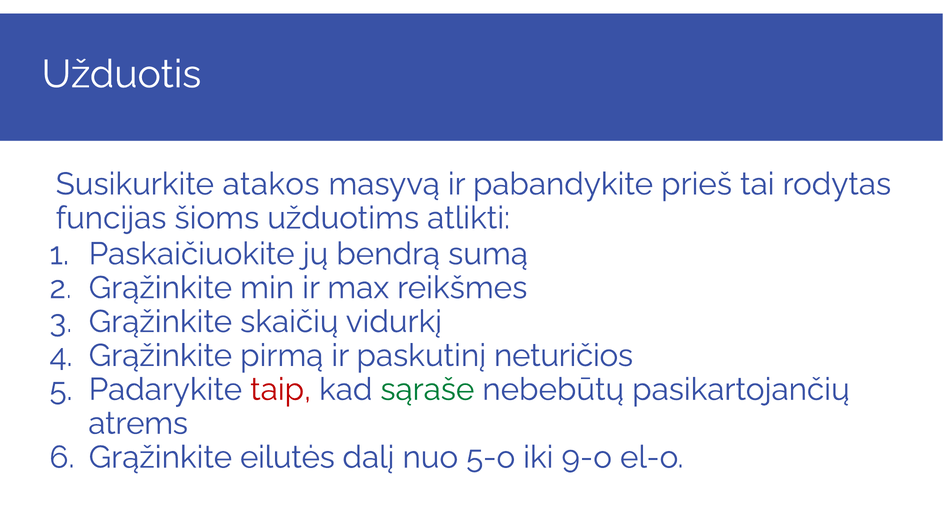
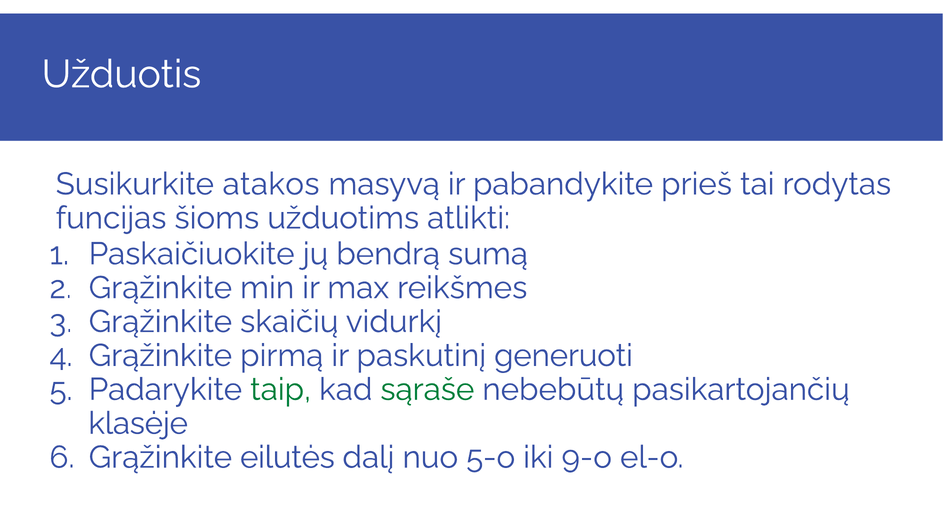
neturičios: neturičios -> generuoti
taip colour: red -> green
atrems: atrems -> klasėje
